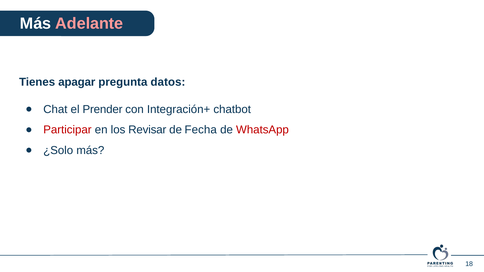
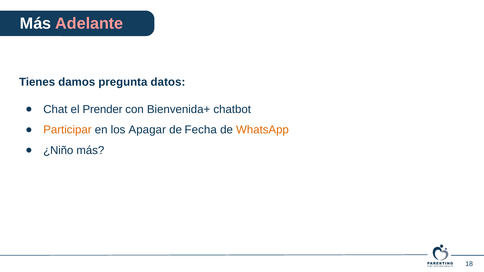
apagar: apagar -> damos
Integración+: Integración+ -> Bienvenida+
Participar colour: red -> orange
Revisar: Revisar -> Apagar
WhatsApp colour: red -> orange
¿Solo: ¿Solo -> ¿Niño
